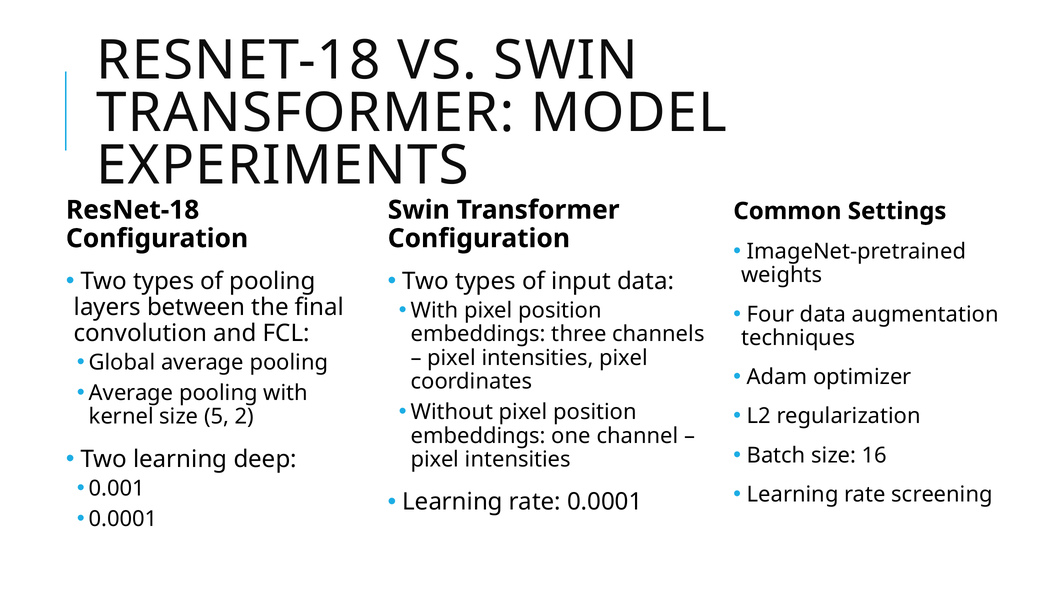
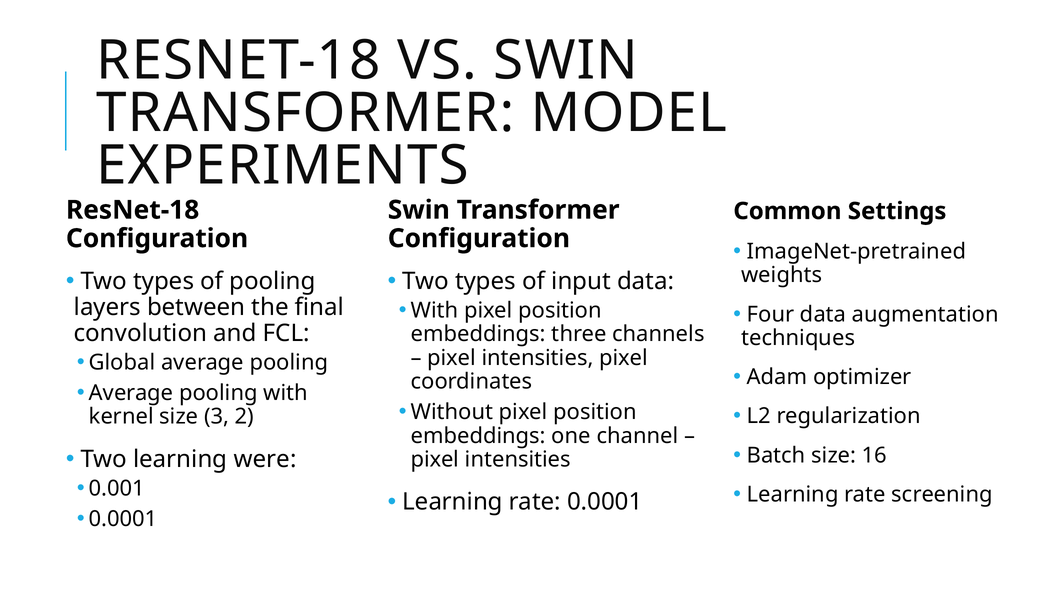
5: 5 -> 3
deep: deep -> were
